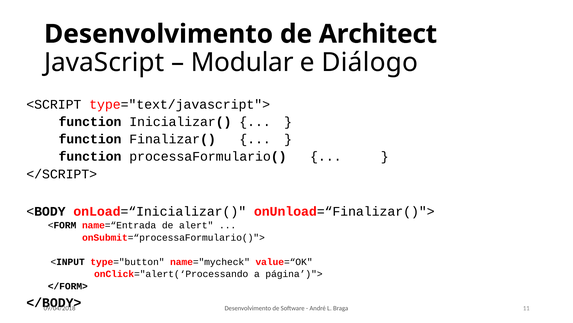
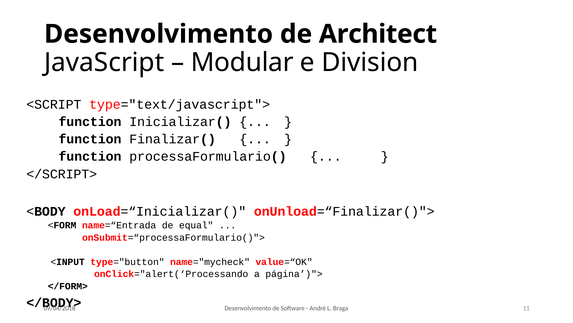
Diálogo: Diálogo -> Division
alert: alert -> equal
